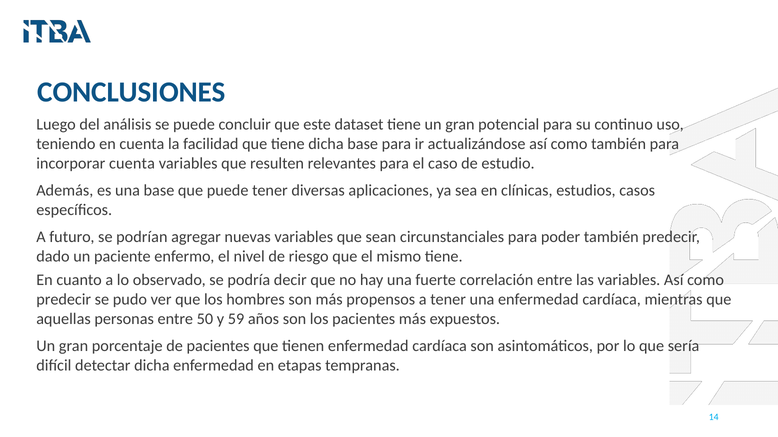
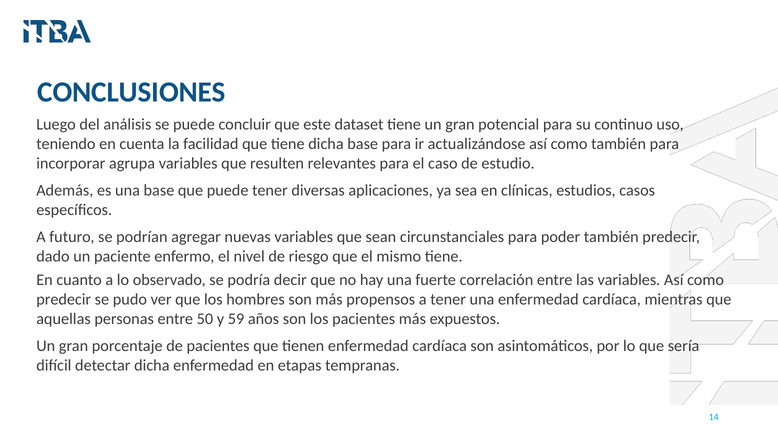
incorporar cuenta: cuenta -> agrupa
